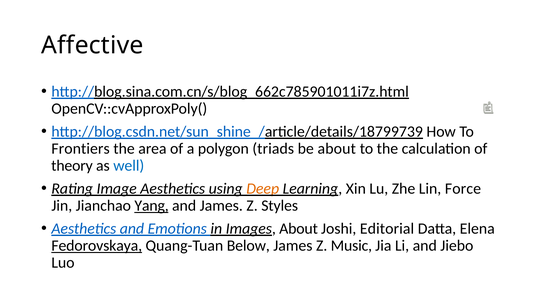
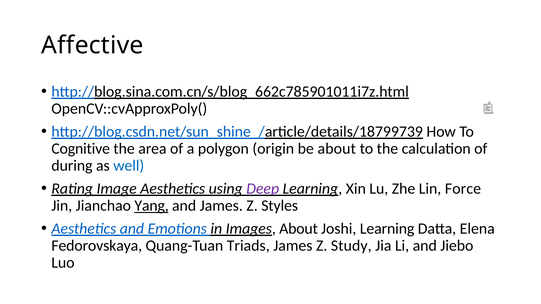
Frontiers: Frontiers -> Cognitive
triads: triads -> origin
theory: theory -> during
Deep colour: orange -> purple
Joshi Editorial: Editorial -> Learning
Fedorovskaya underline: present -> none
Below: Below -> Triads
Music: Music -> Study
